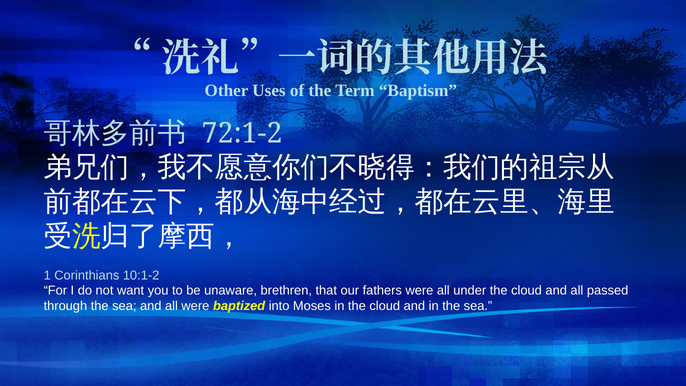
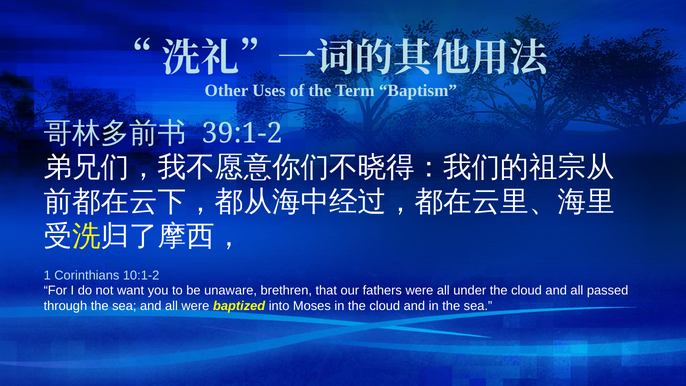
72:1-2: 72:1-2 -> 39:1-2
